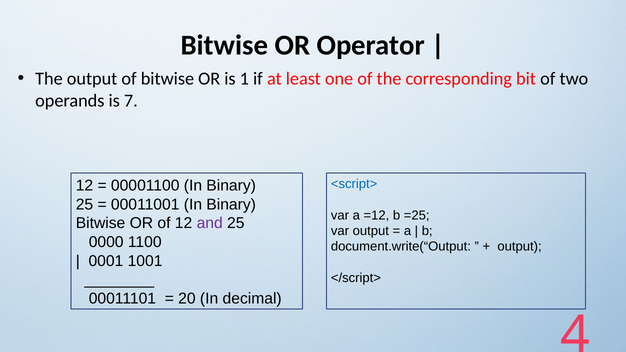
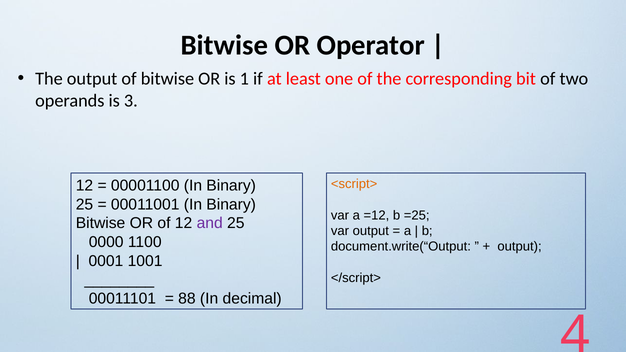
7: 7 -> 3
<script> colour: blue -> orange
20: 20 -> 88
